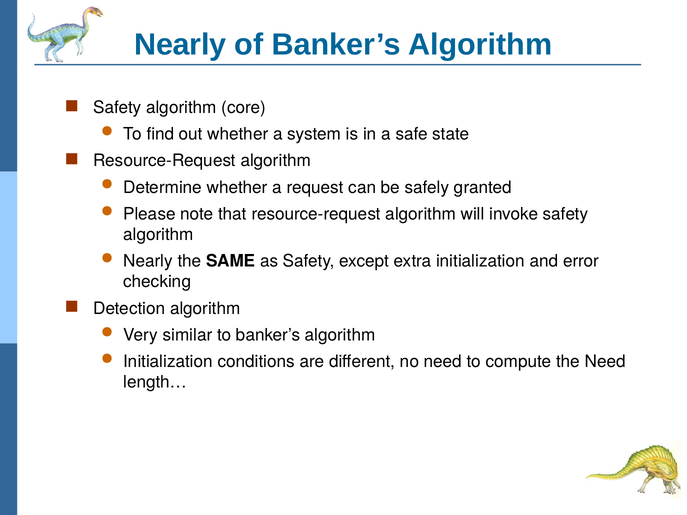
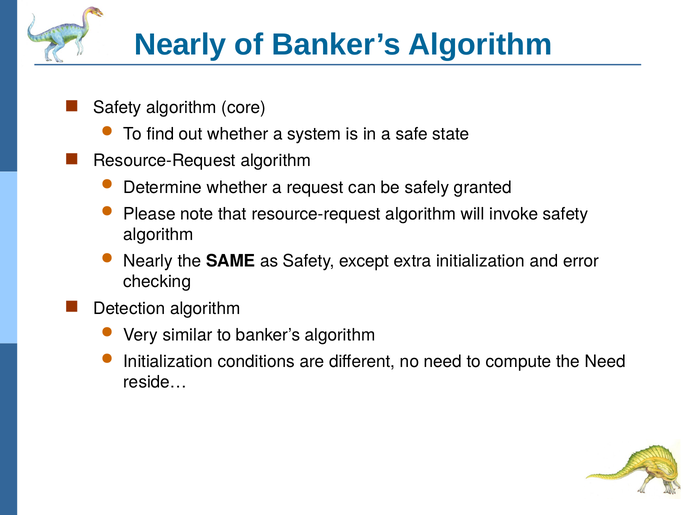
length…: length… -> reside…
